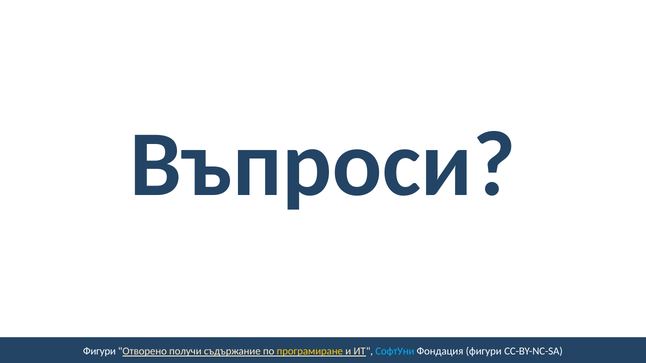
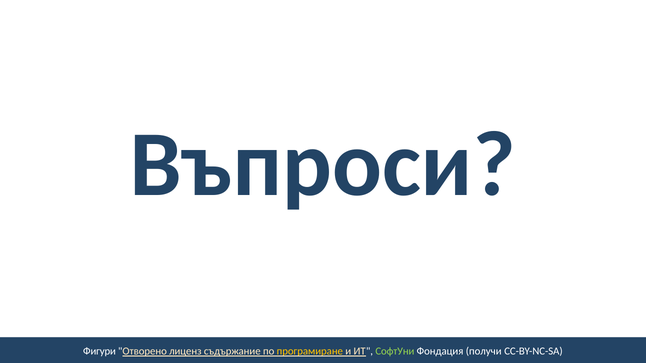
получи: получи -> лиценз
СофтУни colour: light blue -> light green
Фондация фигури: фигури -> получи
